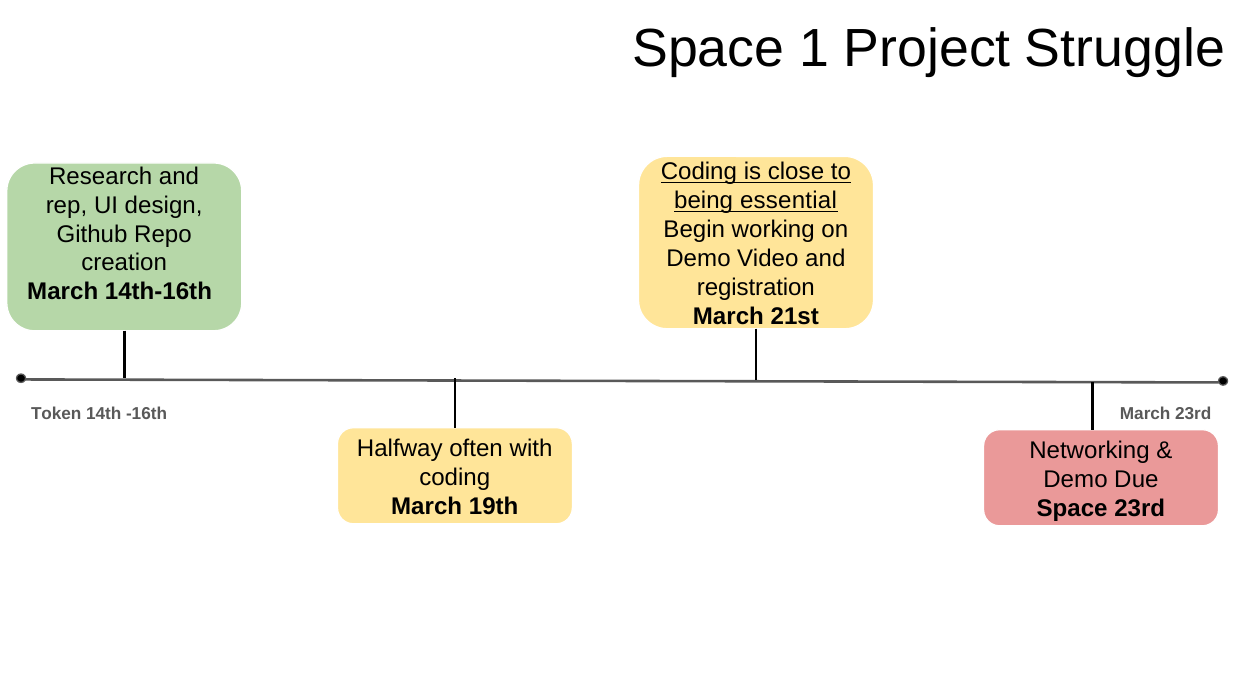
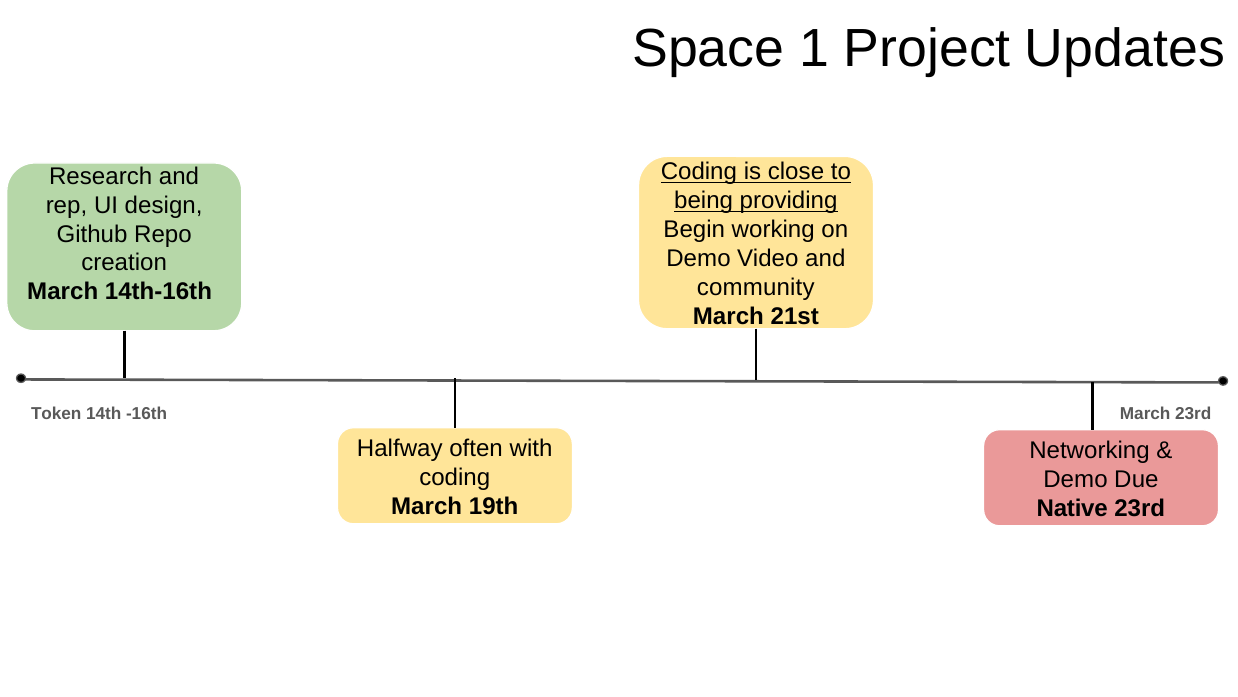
Struggle: Struggle -> Updates
essential: essential -> providing
registration: registration -> community
Space at (1072, 508): Space -> Native
